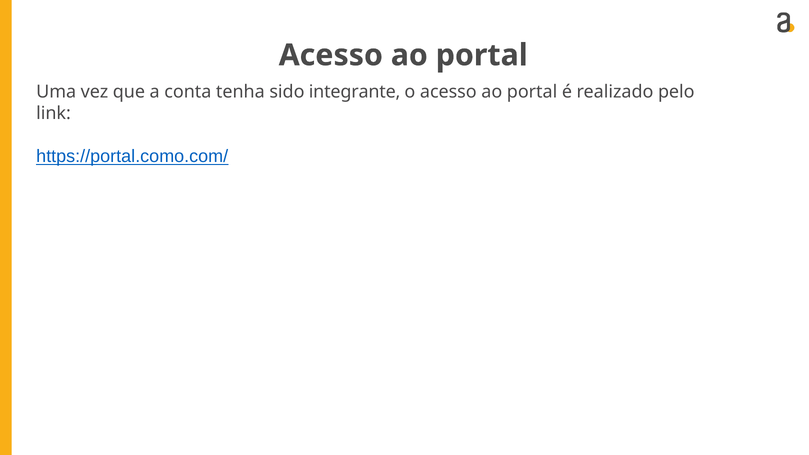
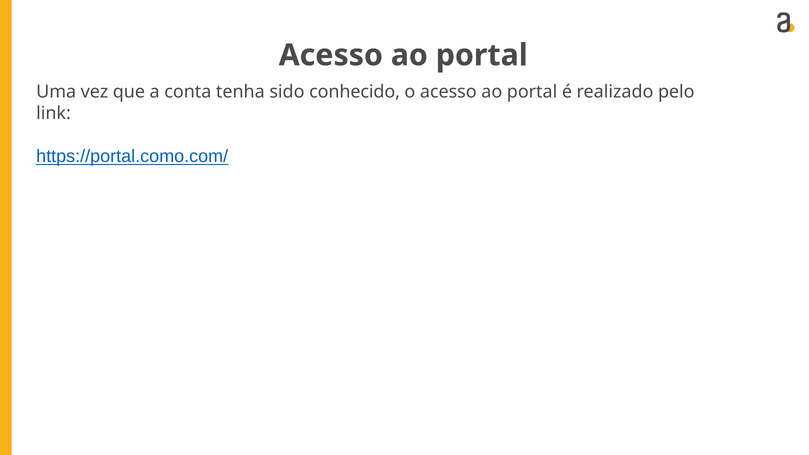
integrante: integrante -> conhecido
